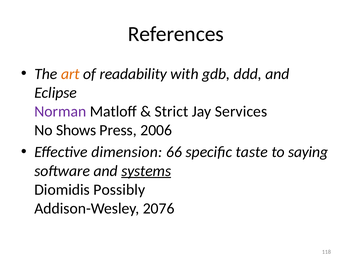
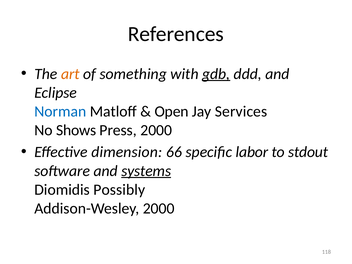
readability: readability -> something
gdb underline: none -> present
Norman colour: purple -> blue
Strict: Strict -> Open
Press 2006: 2006 -> 2000
taste: taste -> labor
saying: saying -> stdout
Addison-Wesley 2076: 2076 -> 2000
